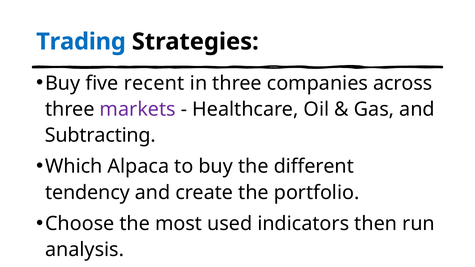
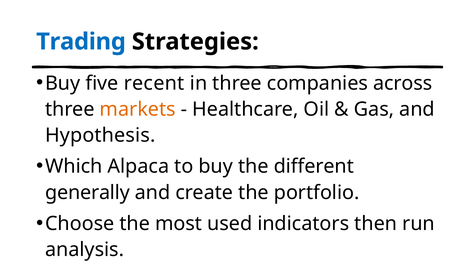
markets colour: purple -> orange
Subtracting: Subtracting -> Hypothesis
tendency: tendency -> generally
